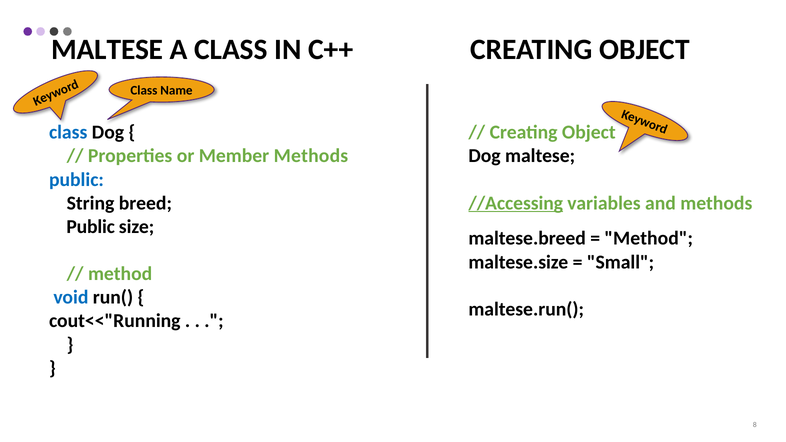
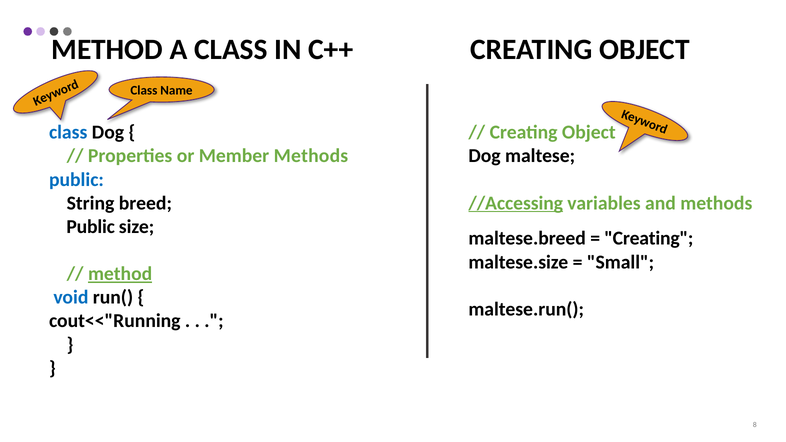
MALTESE at (107, 50): MALTESE -> METHOD
Method at (649, 239): Method -> Creating
method at (120, 274) underline: none -> present
